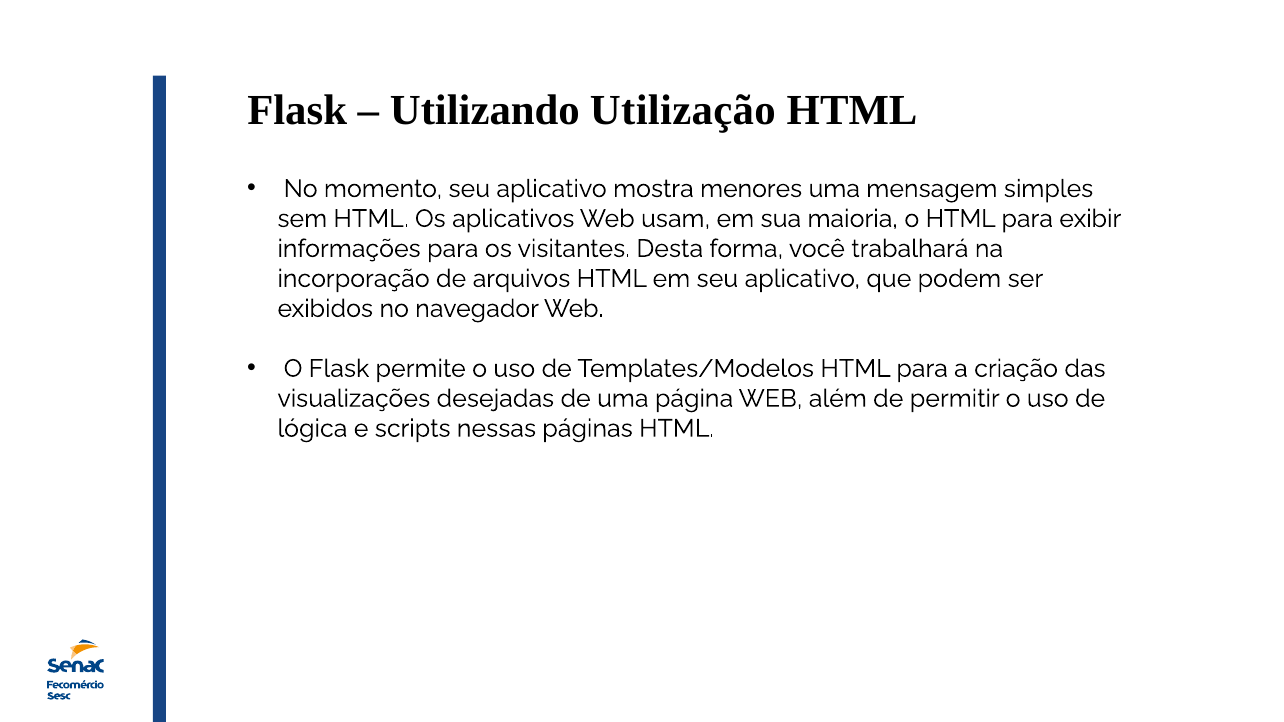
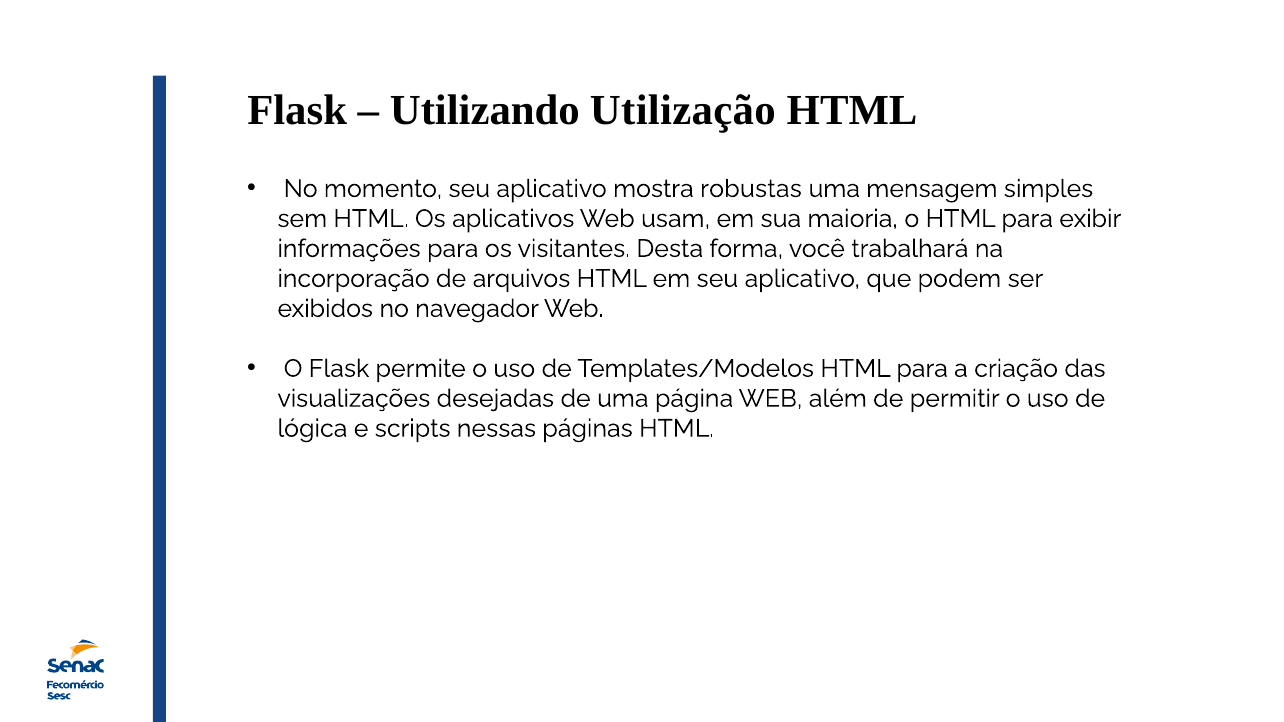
menores: menores -> robustas
